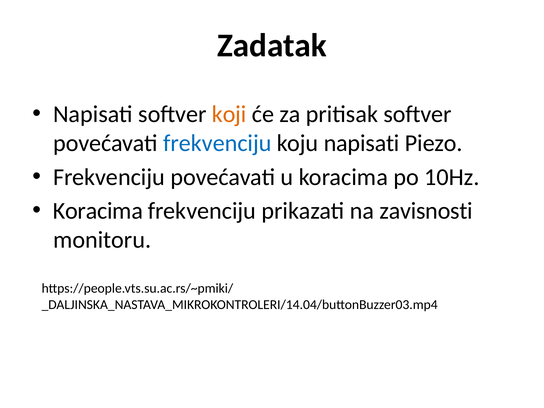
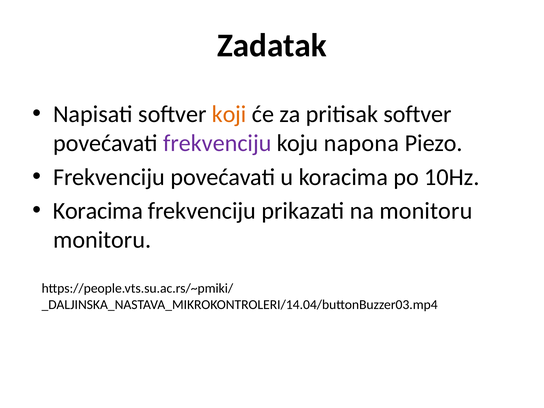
frekvenciju at (217, 143) colour: blue -> purple
koju napisati: napisati -> napona
na zavisnosti: zavisnosti -> monitoru
